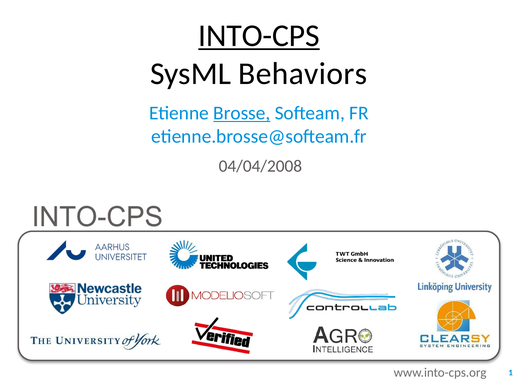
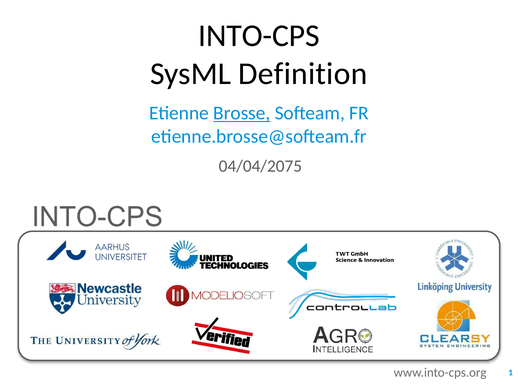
INTO-CPS underline: present -> none
Behaviors: Behaviors -> Definition
04/04/2008: 04/04/2008 -> 04/04/2075
